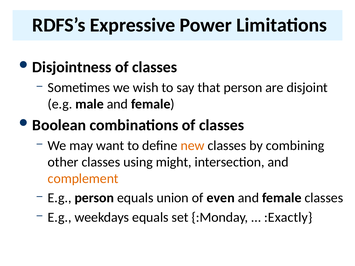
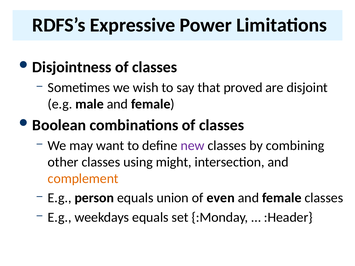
that person: person -> proved
new colour: orange -> purple
:Exactly: :Exactly -> :Header
